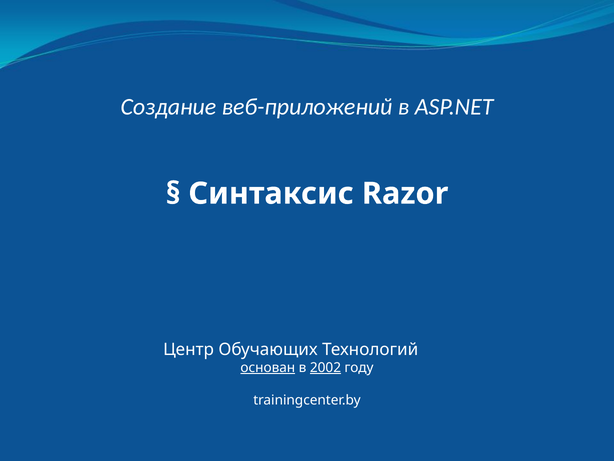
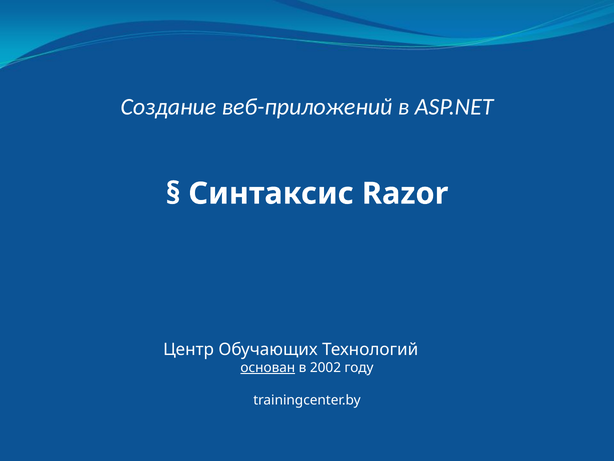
2002 underline: present -> none
